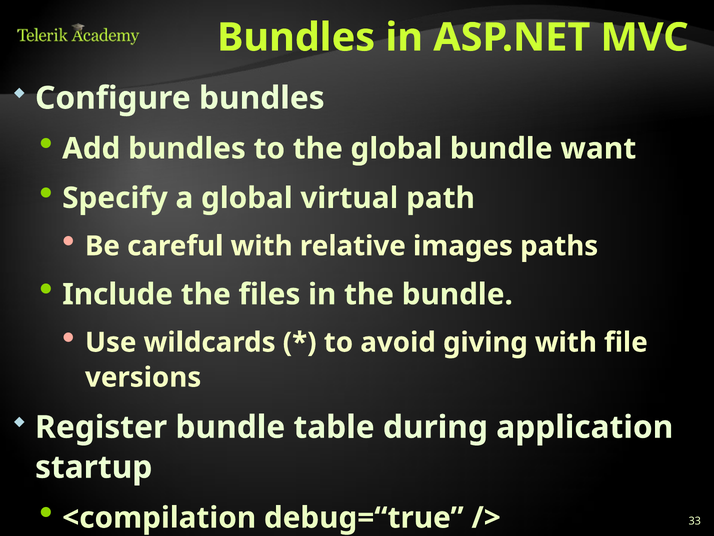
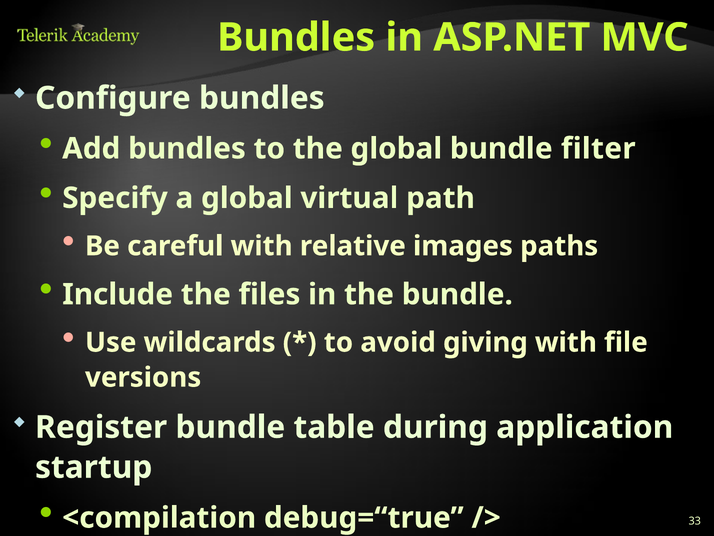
want: want -> filter
